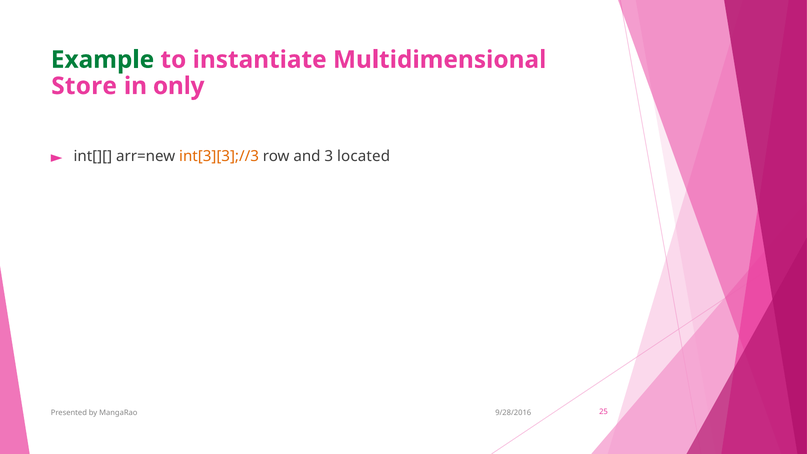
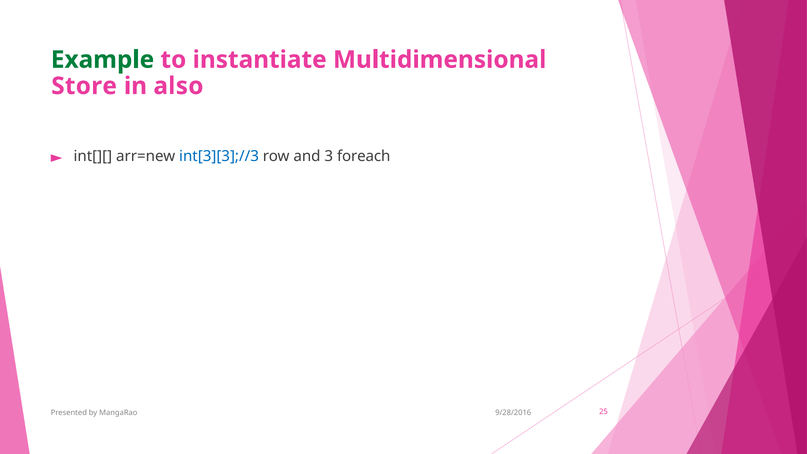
only: only -> also
int[3][3];//3 colour: orange -> blue
located: located -> foreach
